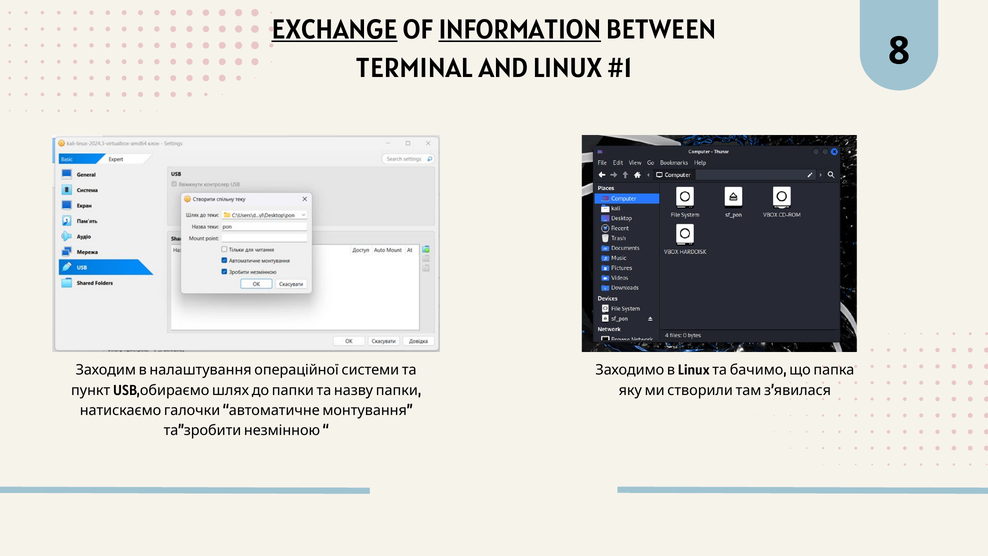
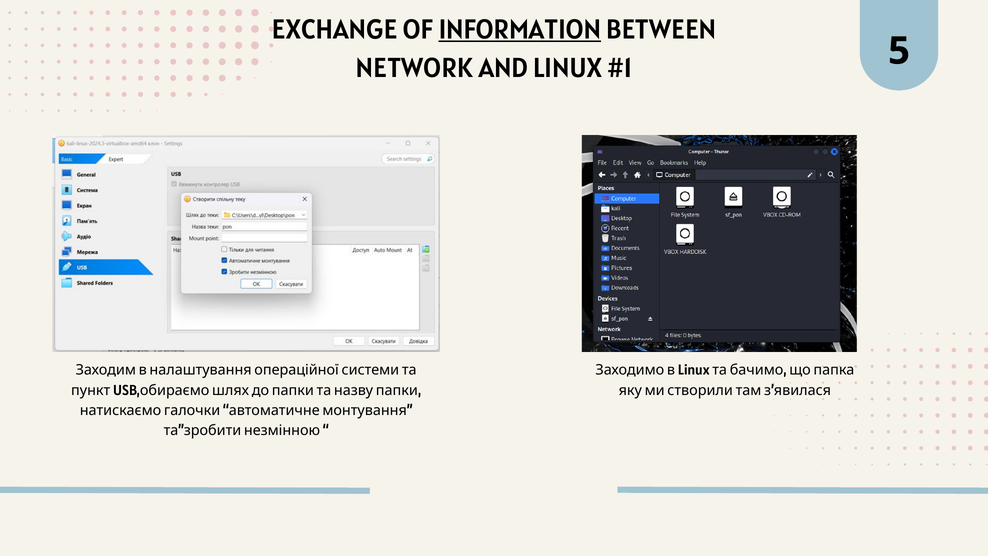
EXCHANGE underline: present -> none
TERMINAL: TERMINAL -> NETWORK
8: 8 -> 5
